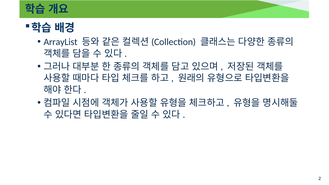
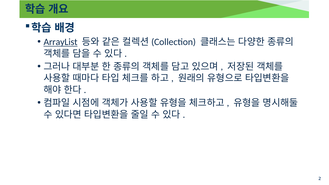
ArrayList underline: none -> present
